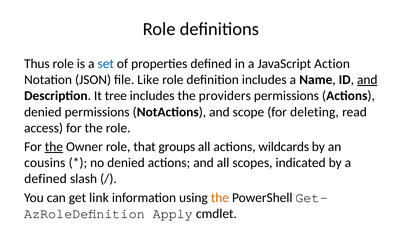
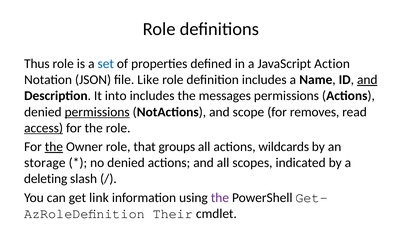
tree: tree -> into
providers: providers -> messages
permissions at (97, 112) underline: none -> present
deleting: deleting -> removes
access at (44, 128) underline: none -> present
cousins: cousins -> storage
defined at (46, 179): defined -> deleting
the at (220, 198) colour: orange -> purple
Apply: Apply -> Their
